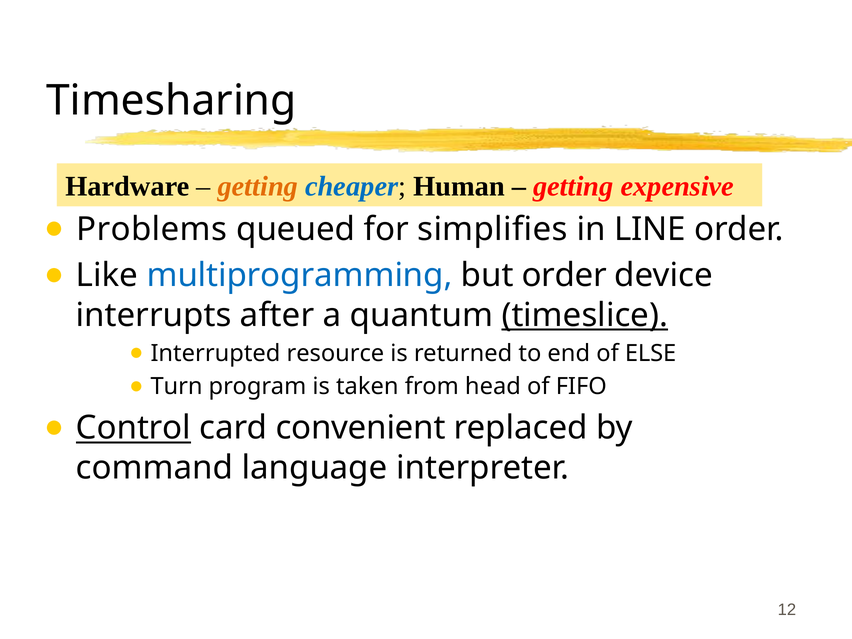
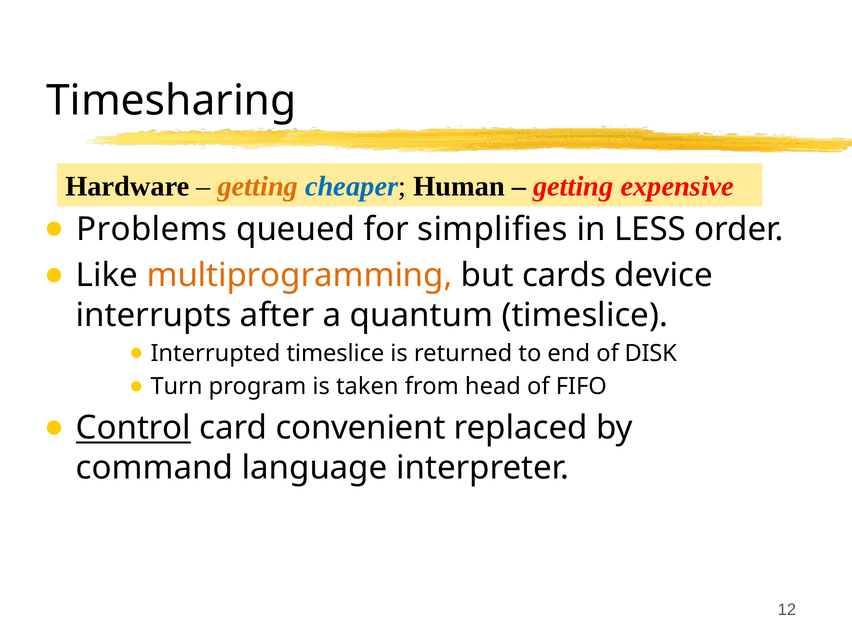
LINE: LINE -> LESS
multiprogramming colour: blue -> orange
but order: order -> cards
timeslice at (585, 315) underline: present -> none
Interrupted resource: resource -> timeslice
ELSE: ELSE -> DISK
